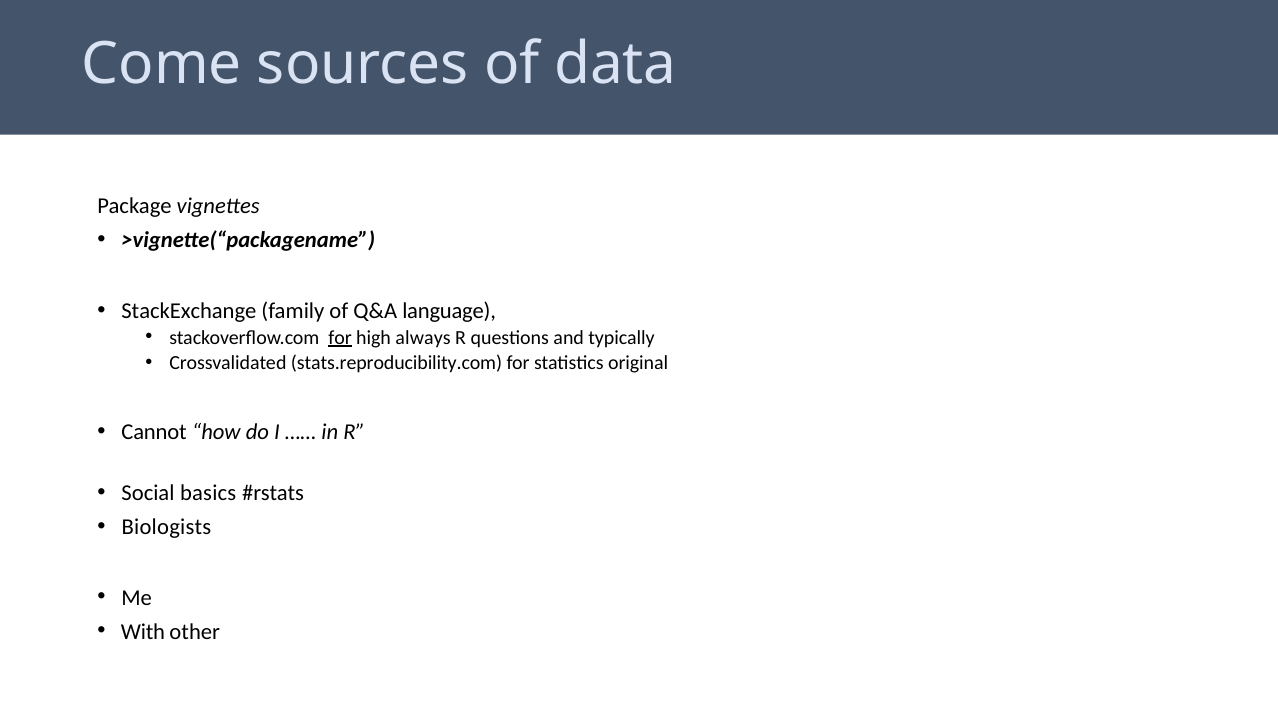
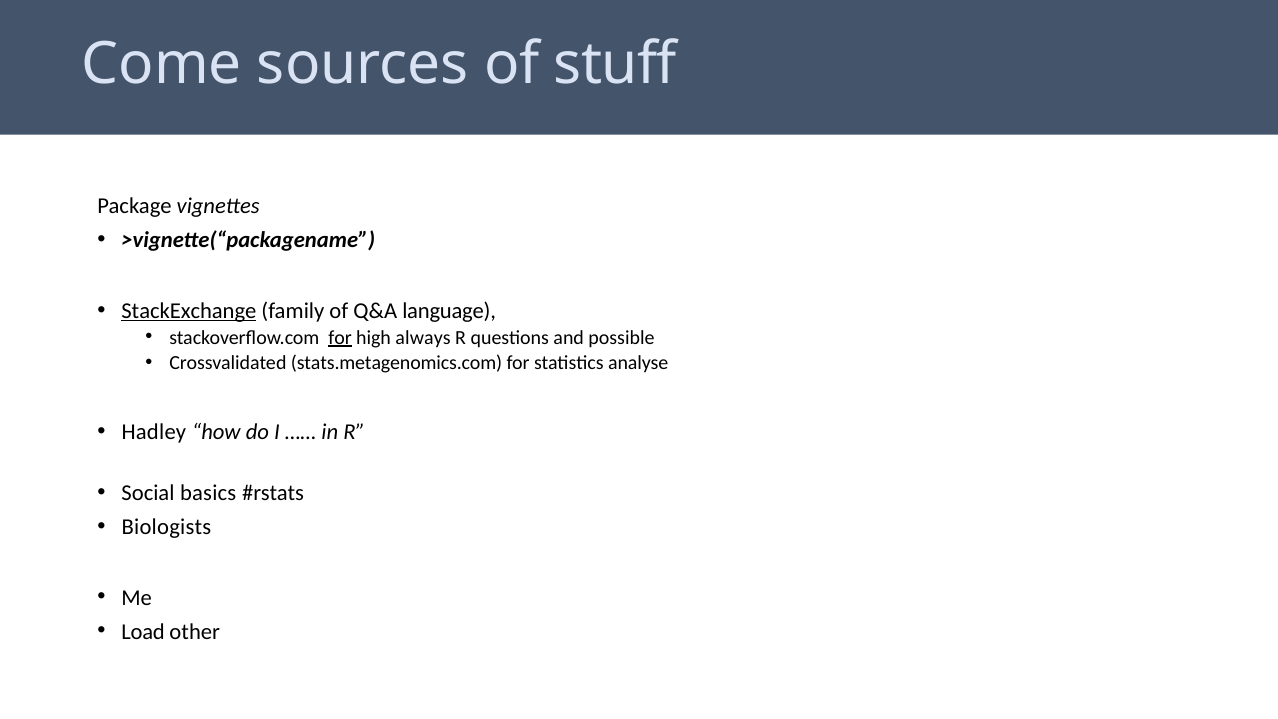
data: data -> stuff
StackExchange underline: none -> present
typically: typically -> possible
stats.reproducibility.com: stats.reproducibility.com -> stats.metagenomics.com
original: original -> analyse
Cannot: Cannot -> Hadley
With: With -> Load
